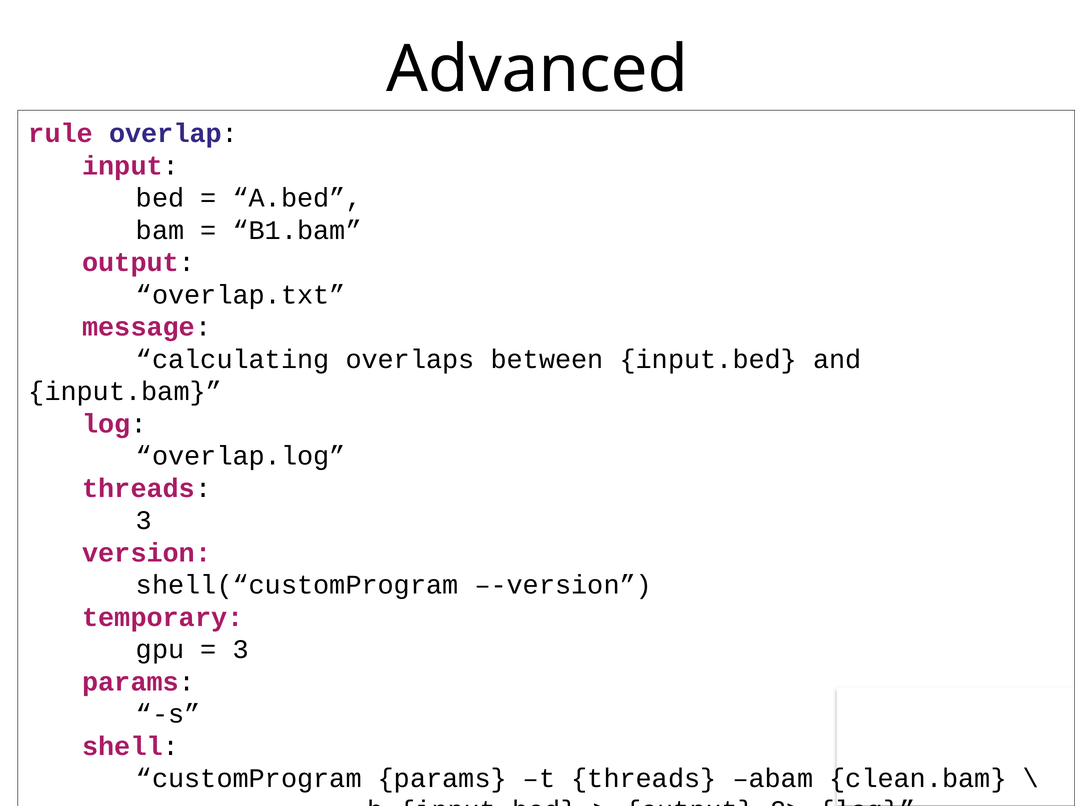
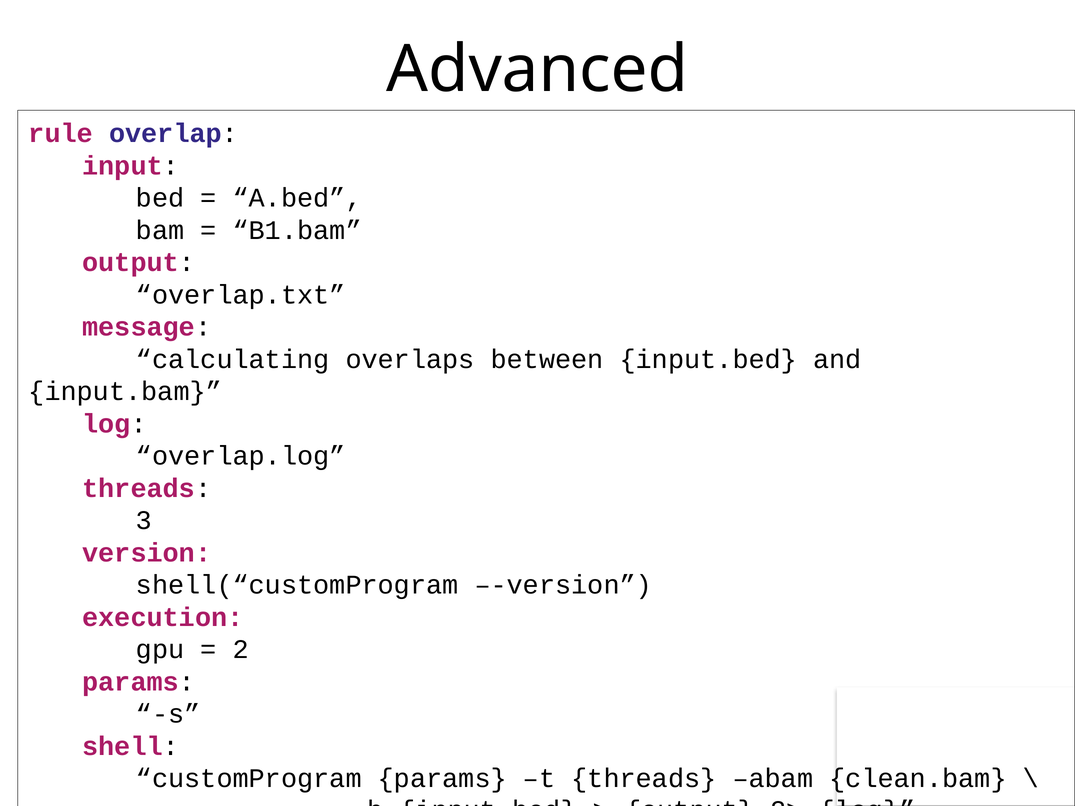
temporary: temporary -> execution
3 at (241, 650): 3 -> 2
